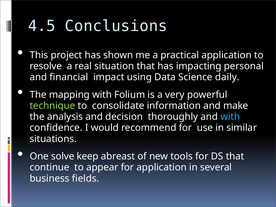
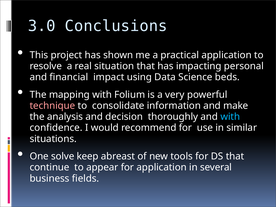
4.5: 4.5 -> 3.0
daily: daily -> beds
technique colour: light green -> pink
